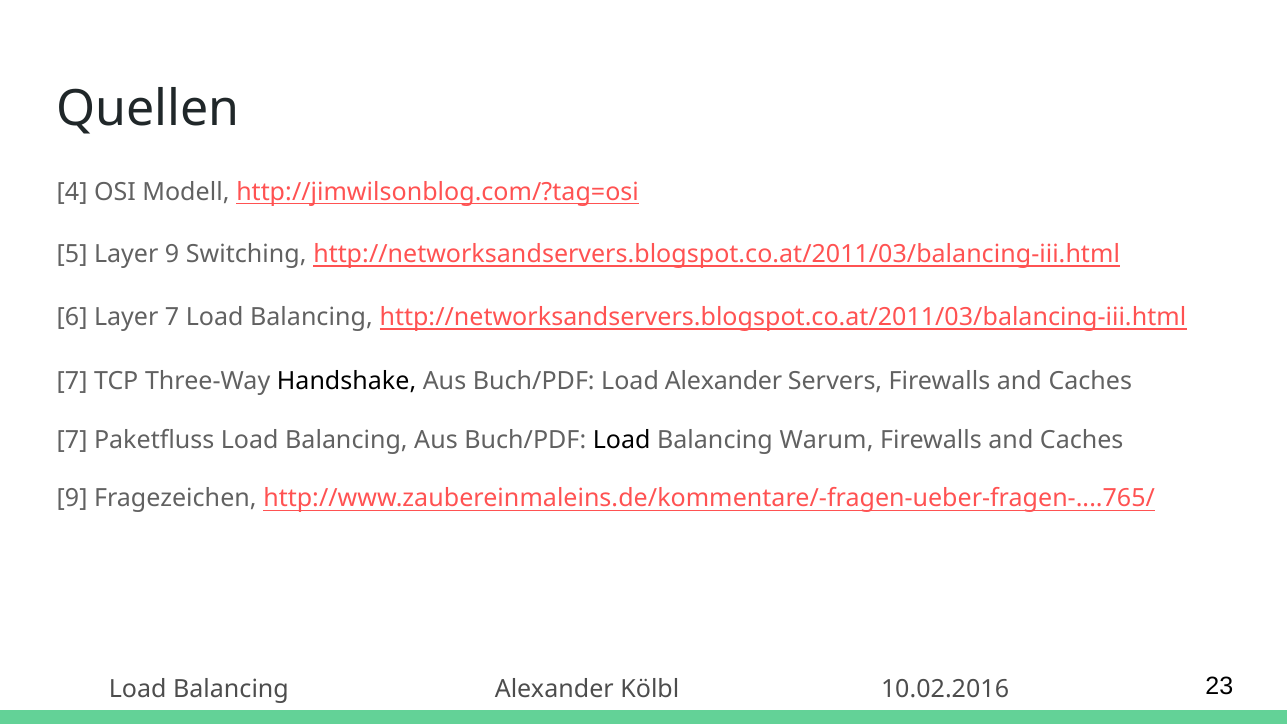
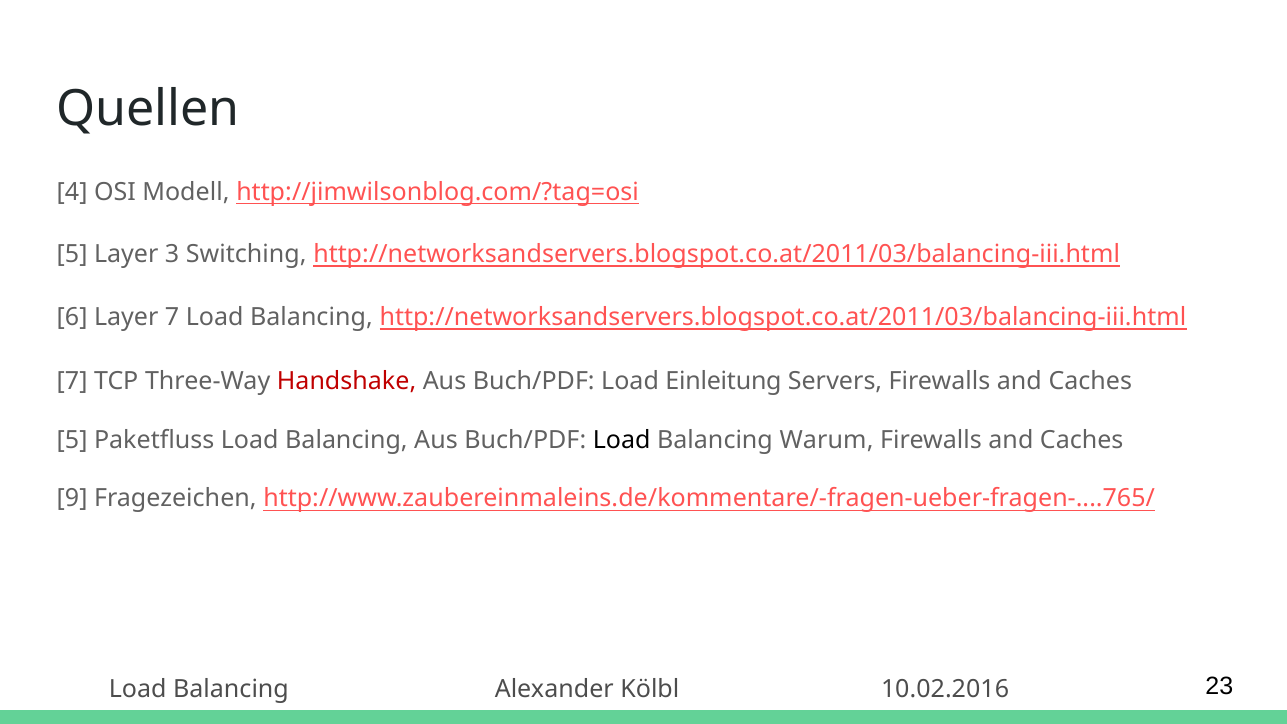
Layer 9: 9 -> 3
Handshake colour: black -> red
Load Alexander: Alexander -> Einleitung
7 at (72, 440): 7 -> 5
